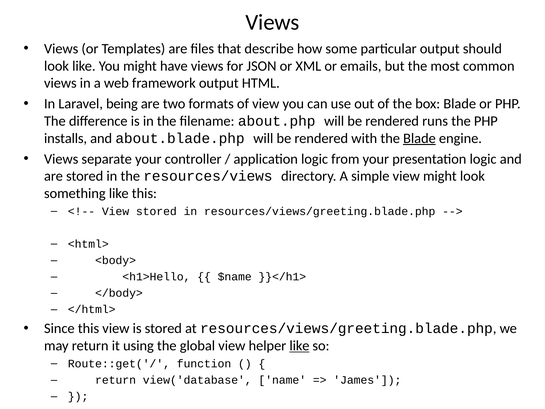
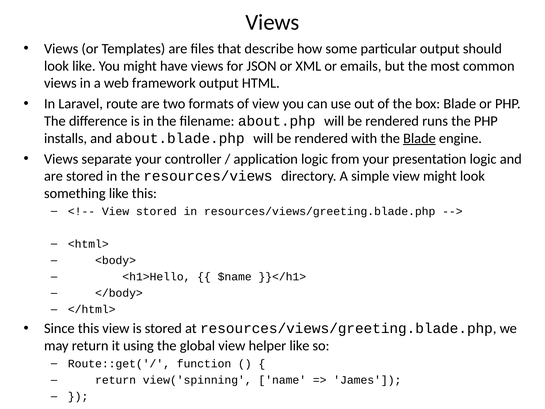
being: being -> route
like at (299, 346) underline: present -> none
view('database: view('database -> view('spinning
